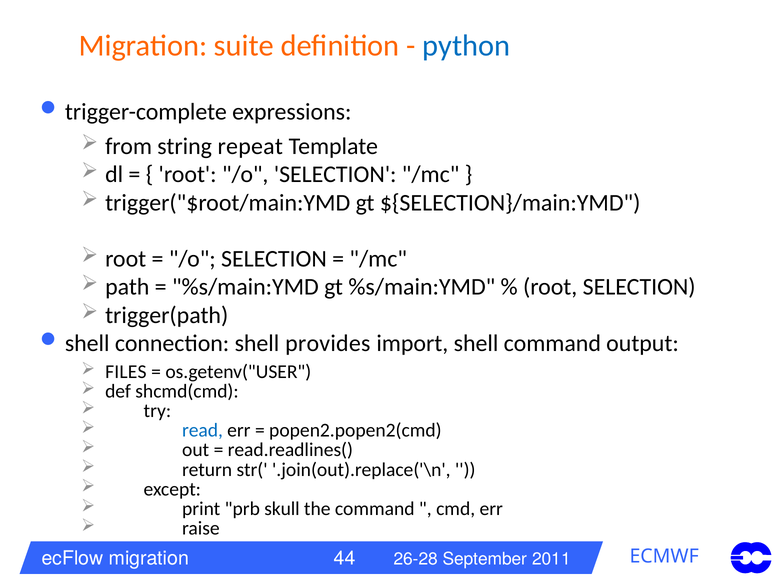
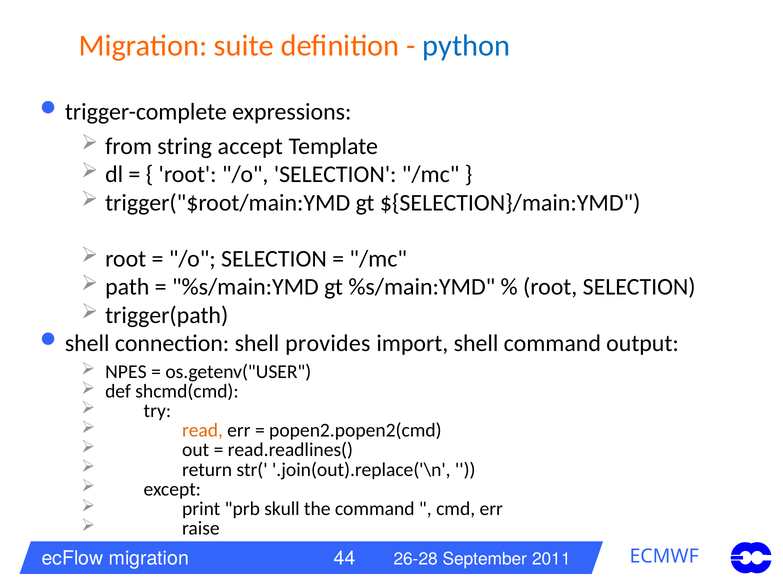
repeat: repeat -> accept
FILES: FILES -> NPES
read colour: blue -> orange
